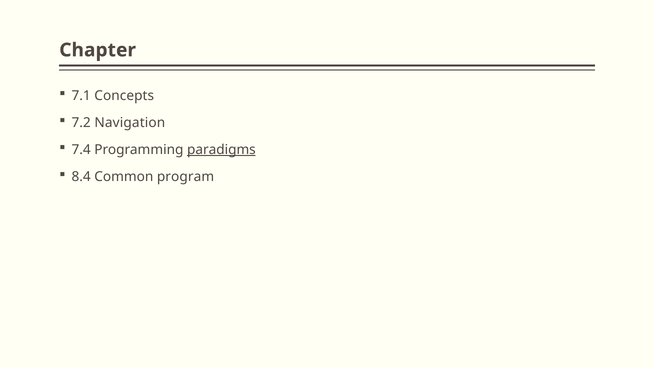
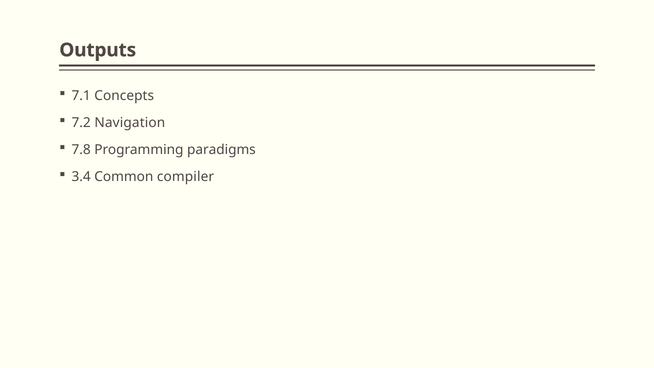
Chapter: Chapter -> Outputs
7.4: 7.4 -> 7.8
paradigms underline: present -> none
8.4: 8.4 -> 3.4
program: program -> compiler
